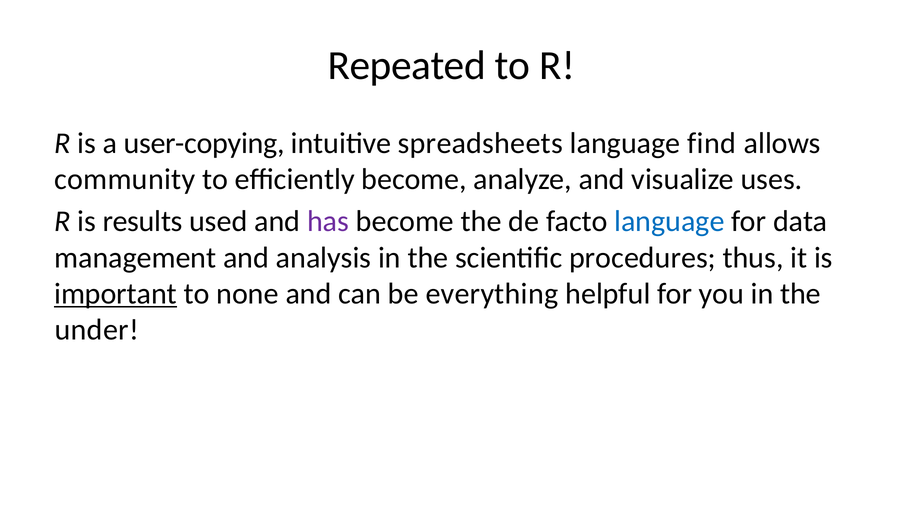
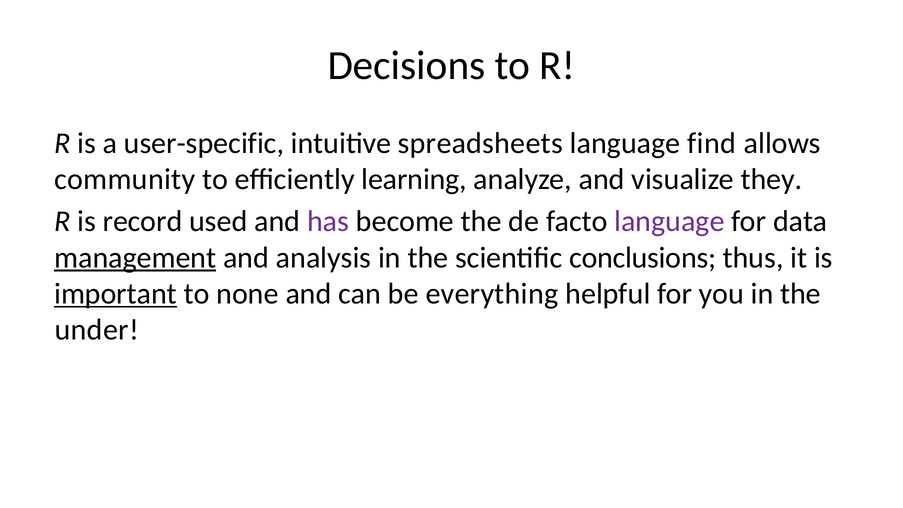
Repeated: Repeated -> Decisions
user-copying: user-copying -> user-specific
efficiently become: become -> learning
uses: uses -> they
results: results -> record
language at (669, 221) colour: blue -> purple
management underline: none -> present
procedures: procedures -> conclusions
